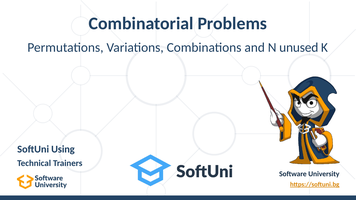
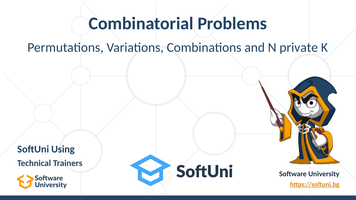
unused: unused -> private
